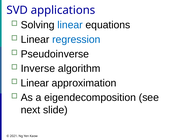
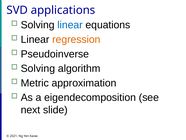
regression colour: blue -> orange
Inverse at (38, 68): Inverse -> Solving
Linear at (35, 83): Linear -> Metric
